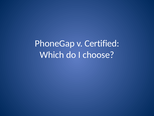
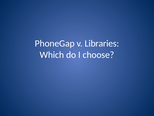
Certified: Certified -> Libraries
